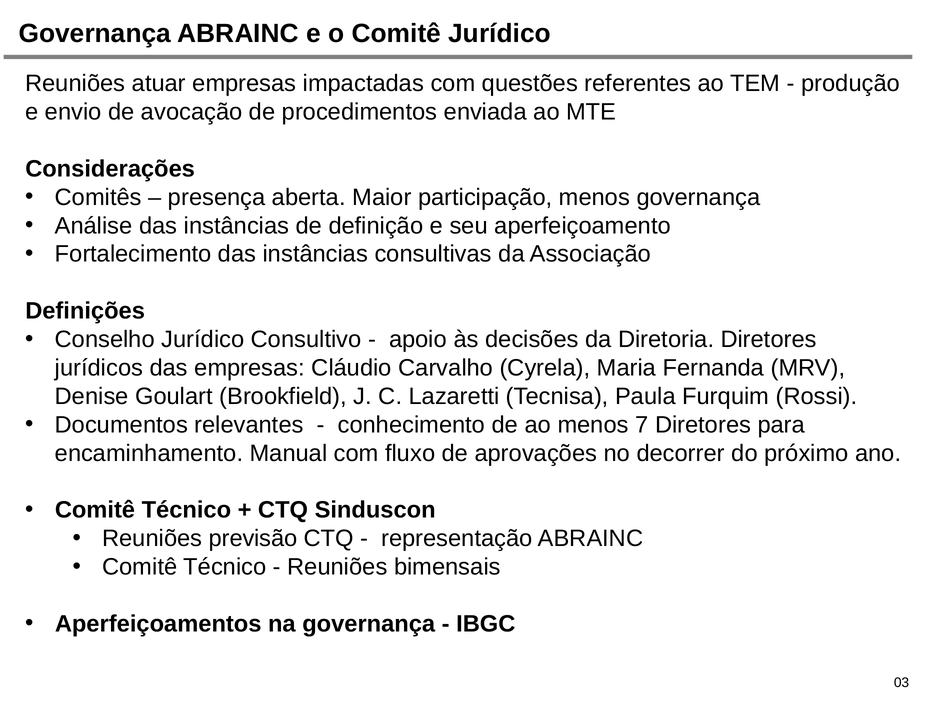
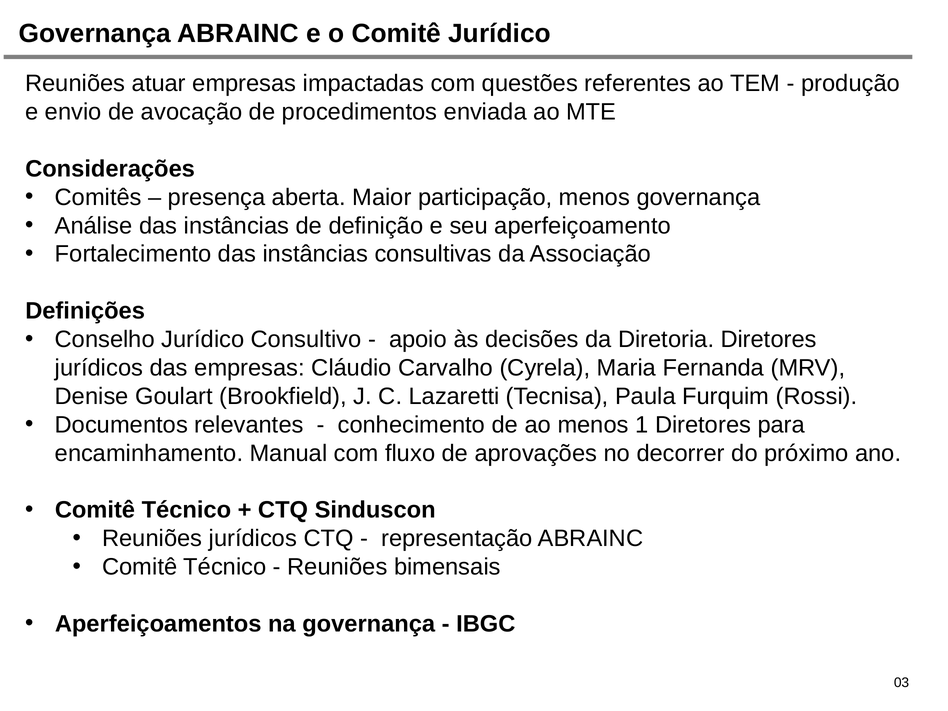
7: 7 -> 1
Reuniões previsão: previsão -> jurídicos
